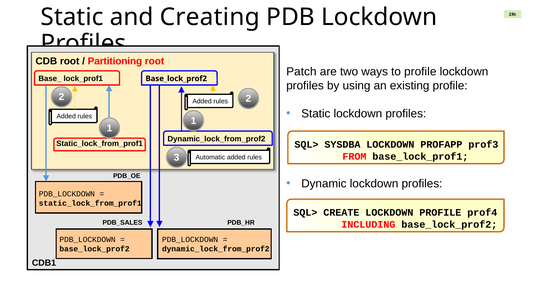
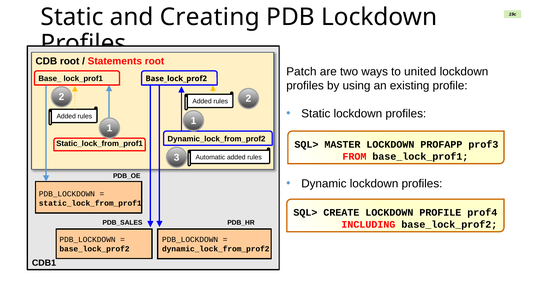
Partitioning: Partitioning -> Statements
to profile: profile -> united
SYSDBA: SYSDBA -> MASTER
